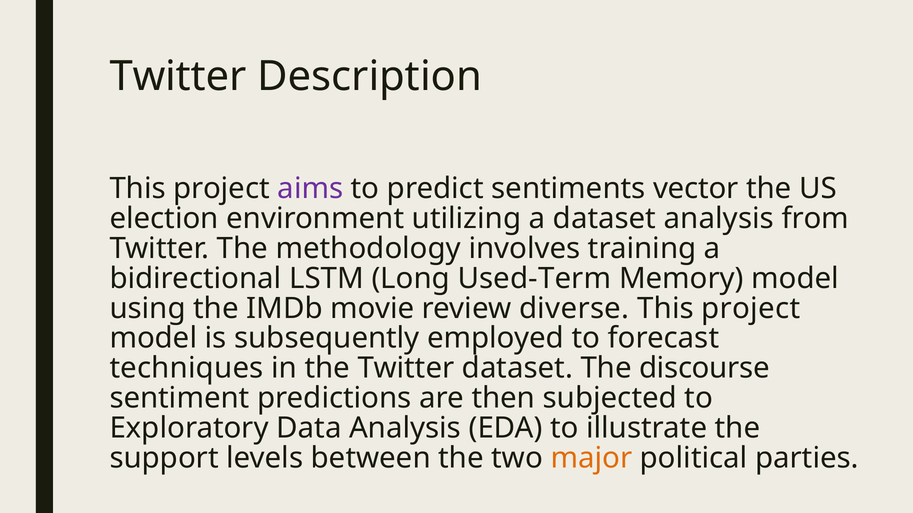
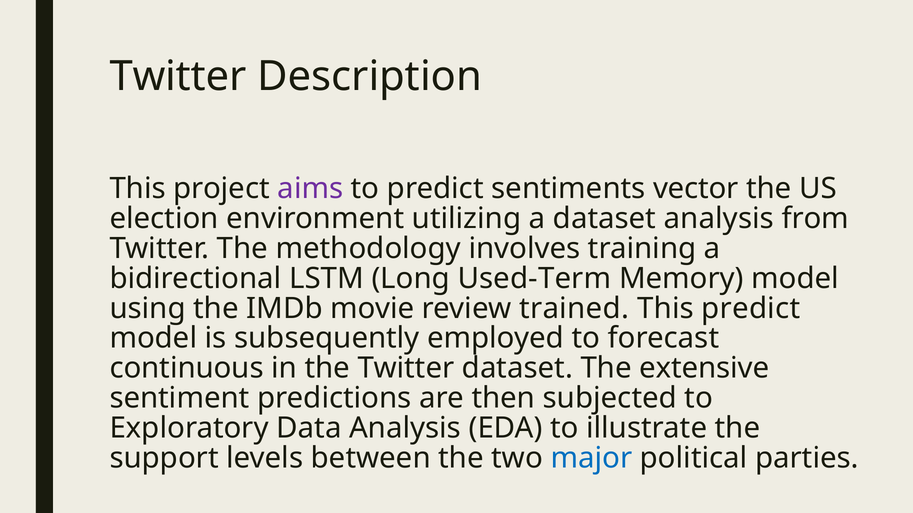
diverse: diverse -> trained
project at (751, 309): project -> predict
techniques: techniques -> continuous
discourse: discourse -> extensive
major colour: orange -> blue
